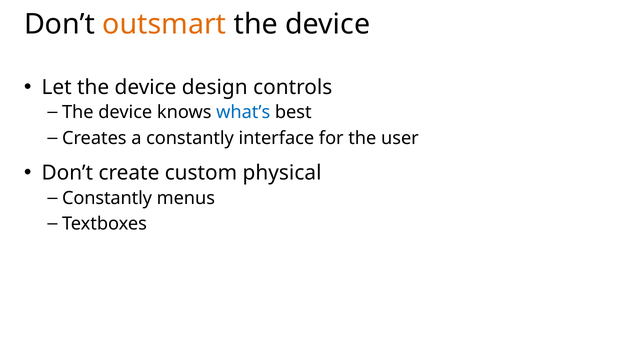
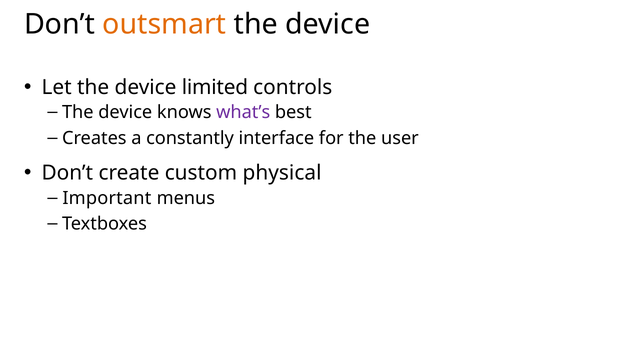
design: design -> limited
what’s colour: blue -> purple
Constantly at (107, 198): Constantly -> Important
